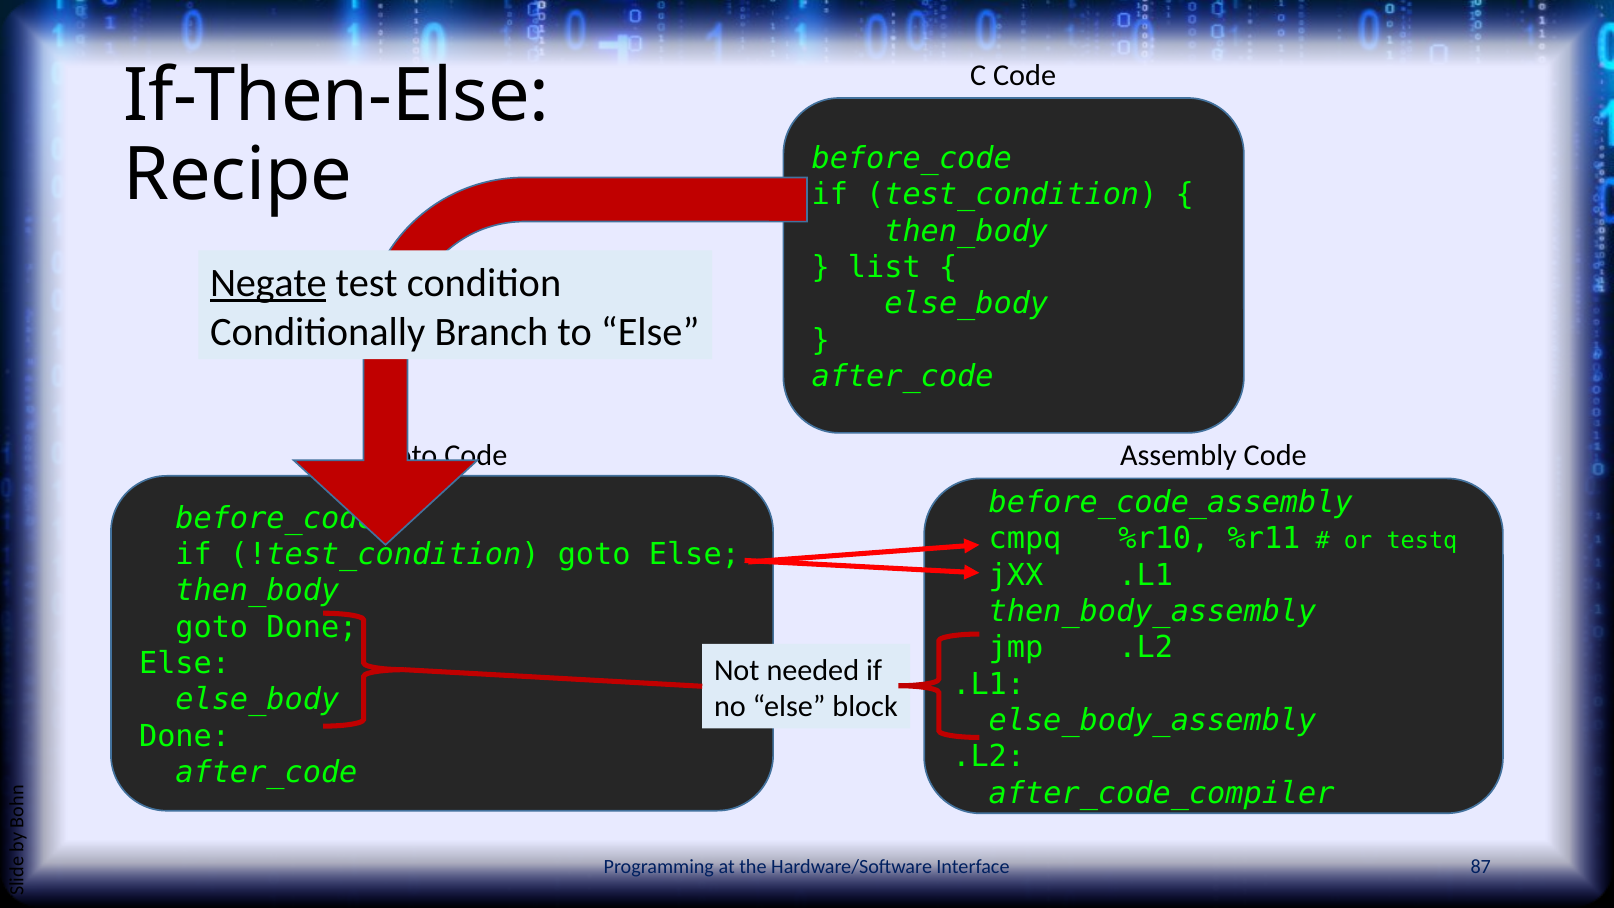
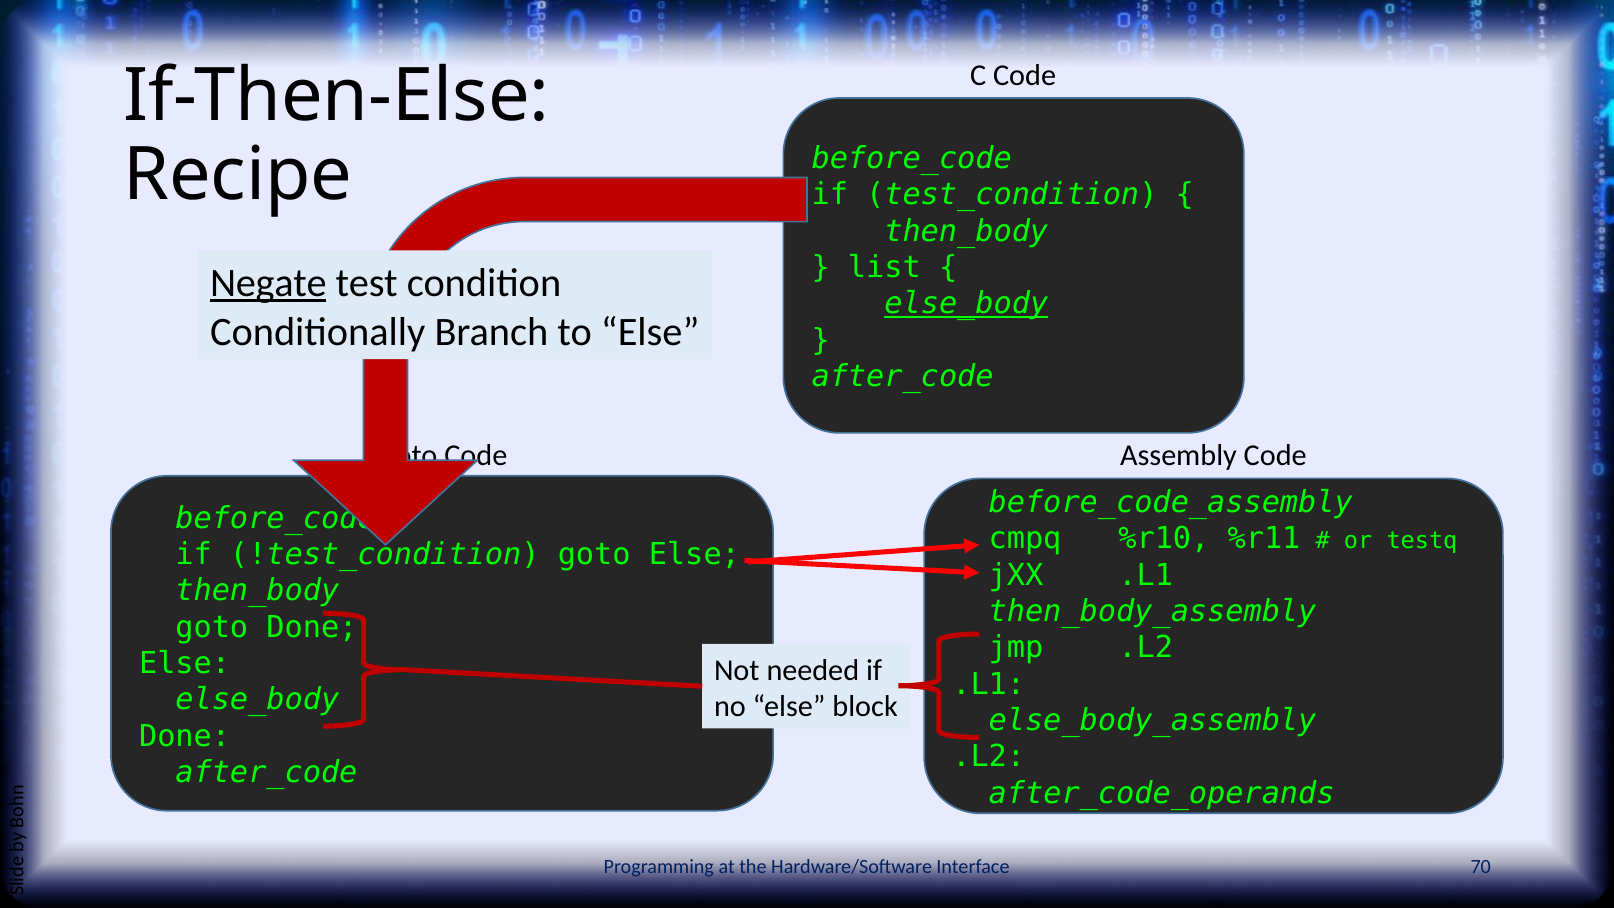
else_body at (966, 304) underline: none -> present
after_code_compiler: after_code_compiler -> after_code_operands
87: 87 -> 70
